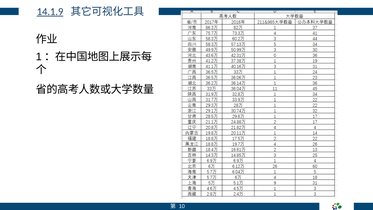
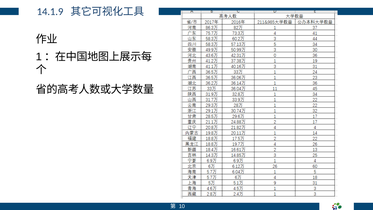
14.1.9 underline: present -> none
